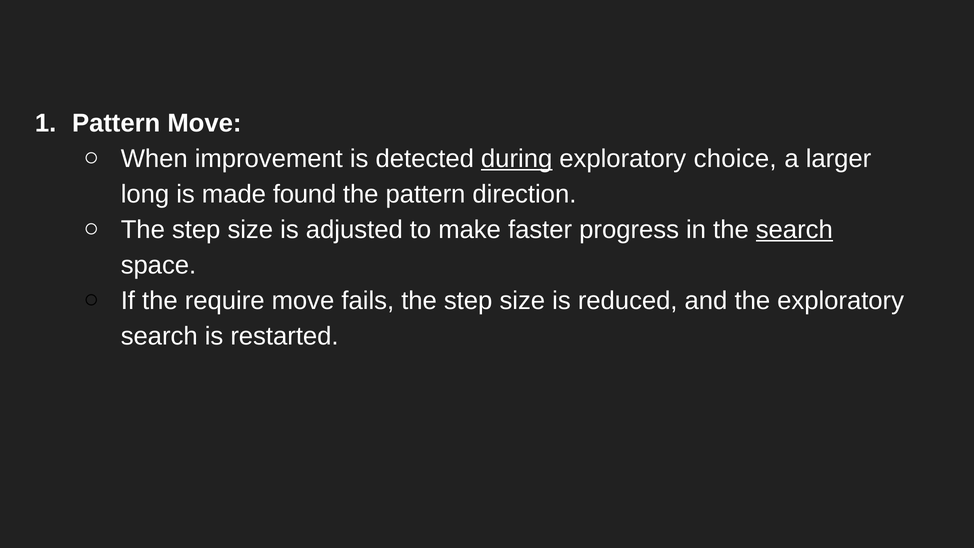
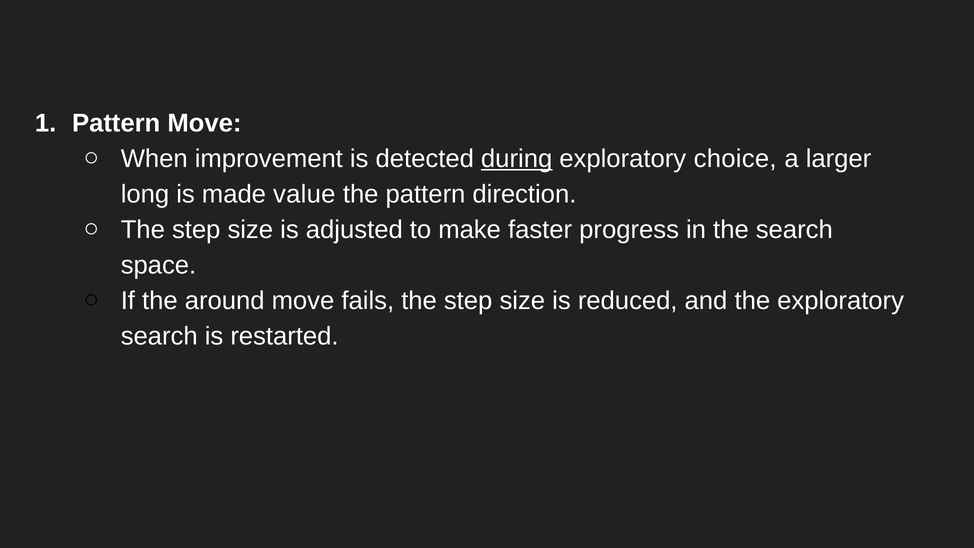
found: found -> value
search at (794, 230) underline: present -> none
require: require -> around
